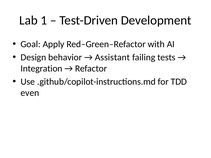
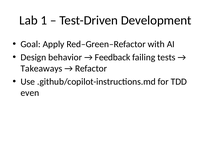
Assistant: Assistant -> Feedback
Integration: Integration -> Takeaways
